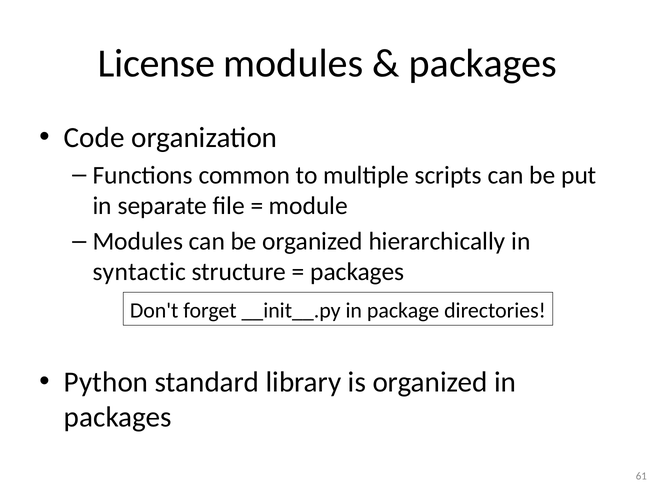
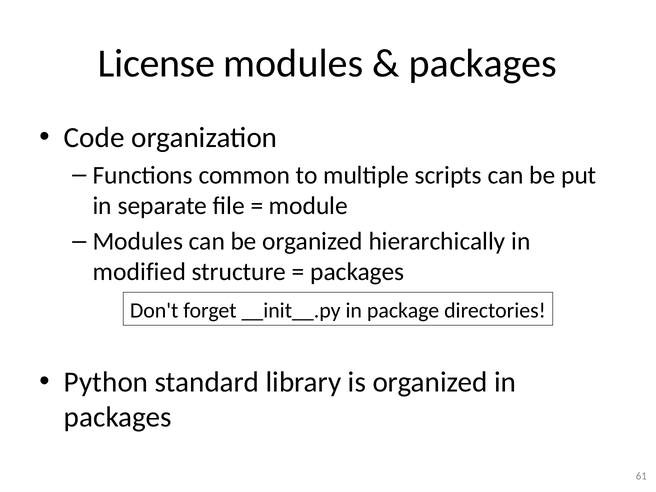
syntactic: syntactic -> modified
